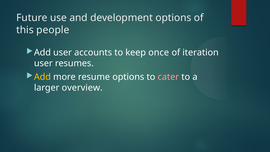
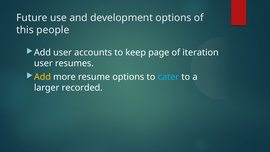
once: once -> page
cater colour: pink -> light blue
overview: overview -> recorded
